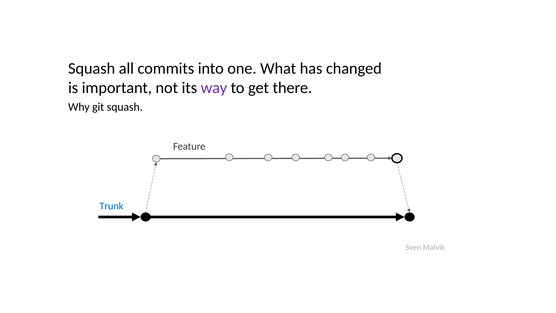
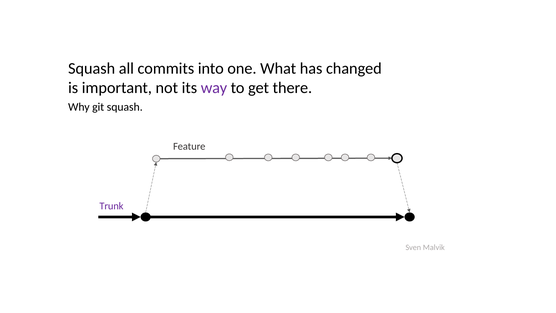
Trunk colour: blue -> purple
